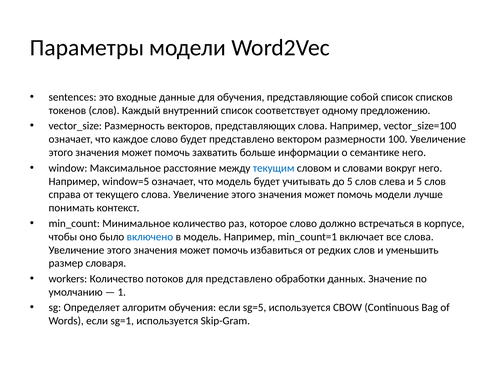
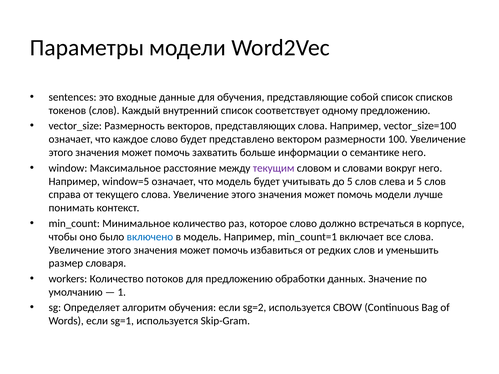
текущим colour: blue -> purple
для представлено: представлено -> предложению
sg=5: sg=5 -> sg=2
